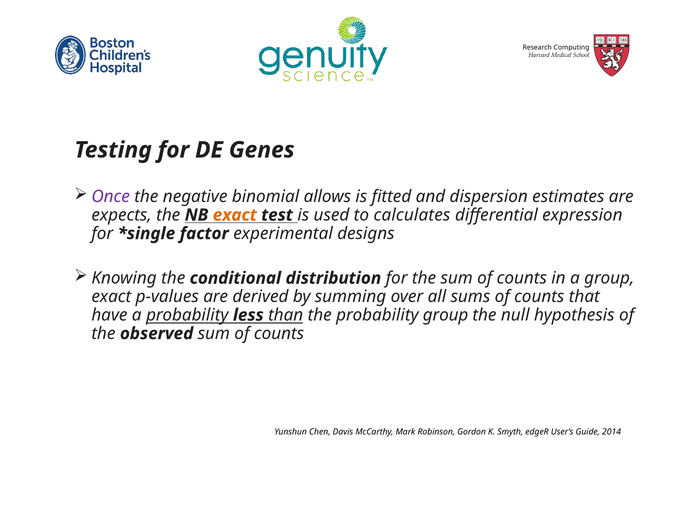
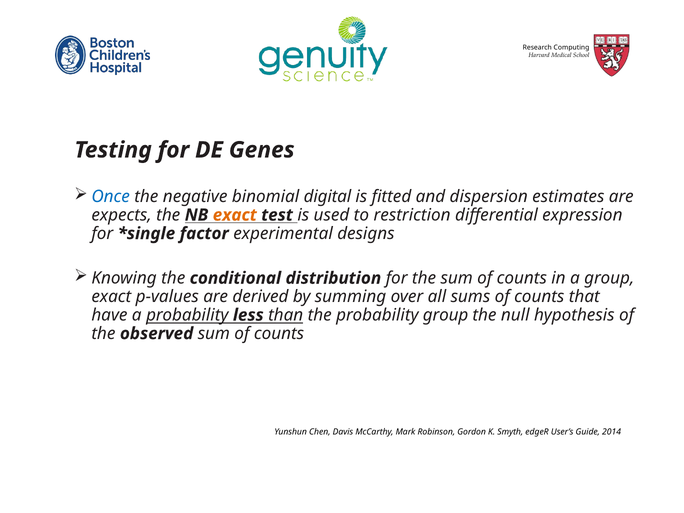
Once colour: purple -> blue
allows: allows -> digital
calculates: calculates -> restriction
